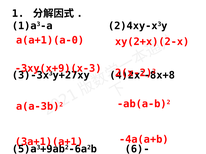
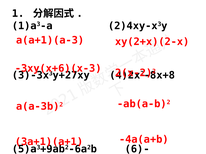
a(a+1)(a-0: a(a+1)(a-0 -> a(a+1)(a-3
-3xy(x+9)(x-3: -3xy(x+9)(x-3 -> -3xy(x+6)(x-3
